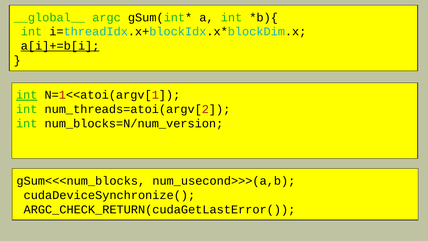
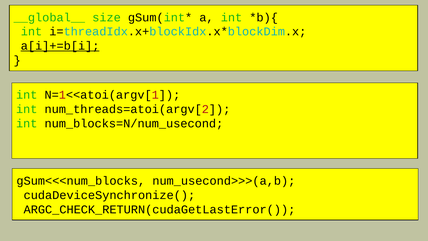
argc: argc -> size
int at (27, 95) underline: present -> none
num_blocks=N/num_version: num_blocks=N/num_version -> num_blocks=N/num_usecond
